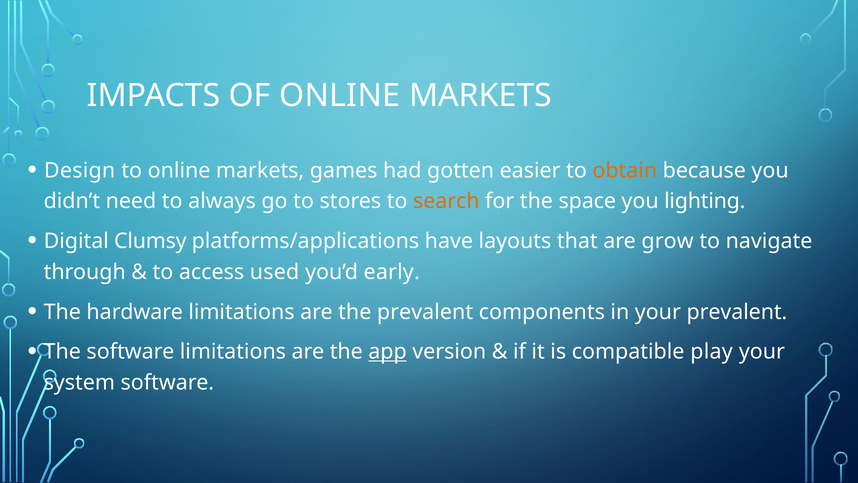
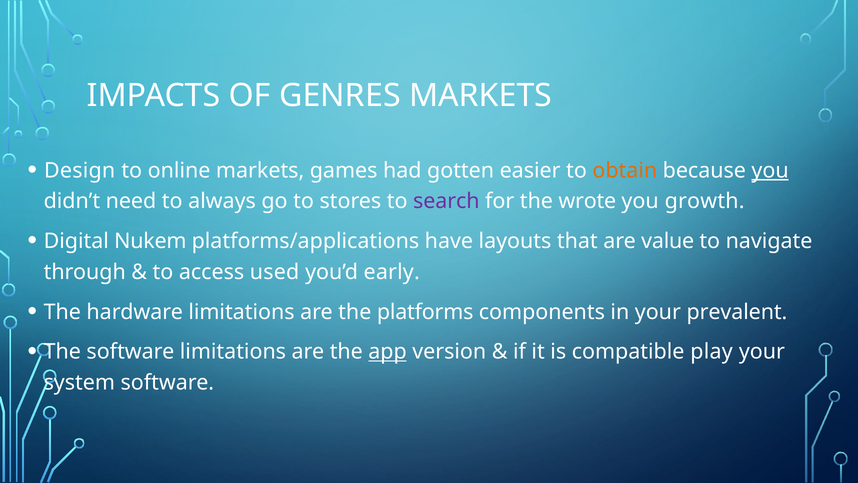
OF ONLINE: ONLINE -> GENRES
you at (770, 170) underline: none -> present
search colour: orange -> purple
space: space -> wrote
lighting: lighting -> growth
Clumsy: Clumsy -> Nukem
grow: grow -> value
the prevalent: prevalent -> platforms
